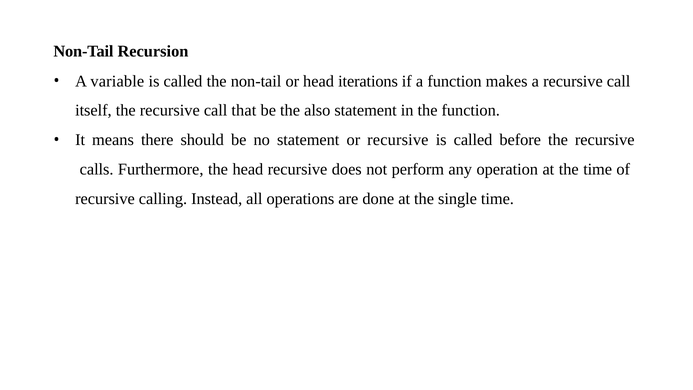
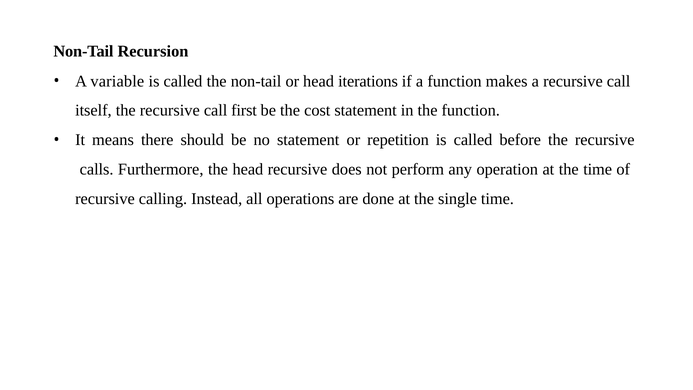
that: that -> first
also: also -> cost
or recursive: recursive -> repetition
